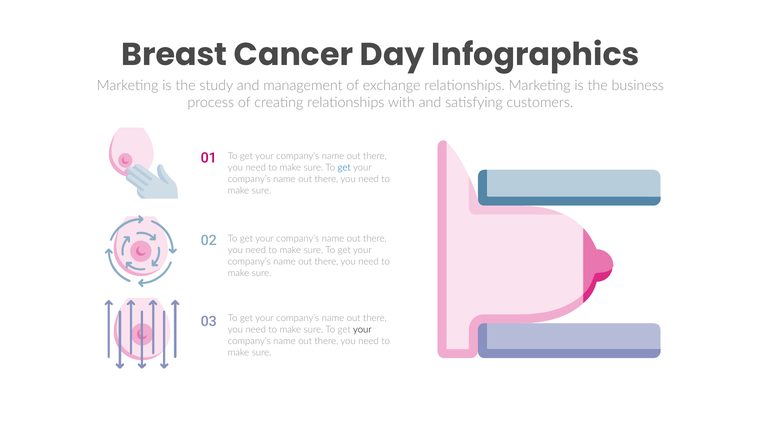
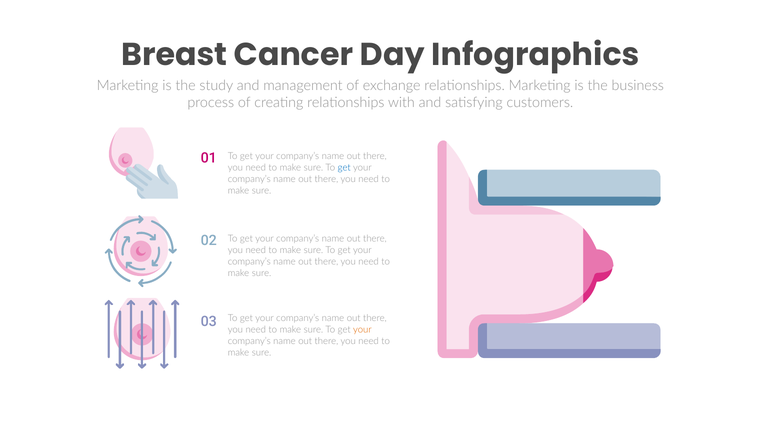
your at (362, 330) colour: black -> orange
